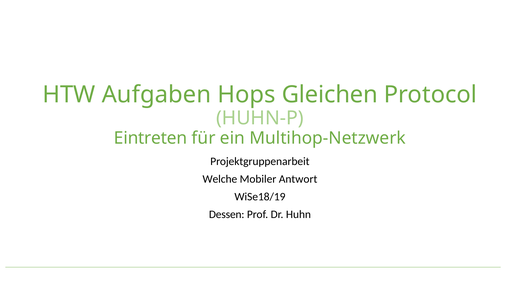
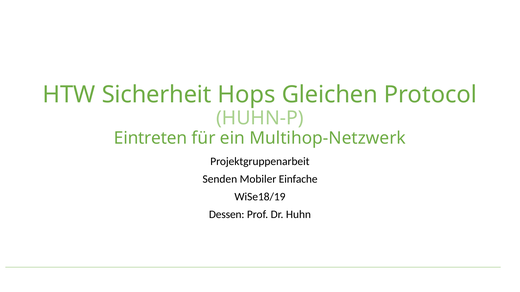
Aufgaben: Aufgaben -> Sicherheit
Welche: Welche -> Senden
Antwort: Antwort -> Einfache
